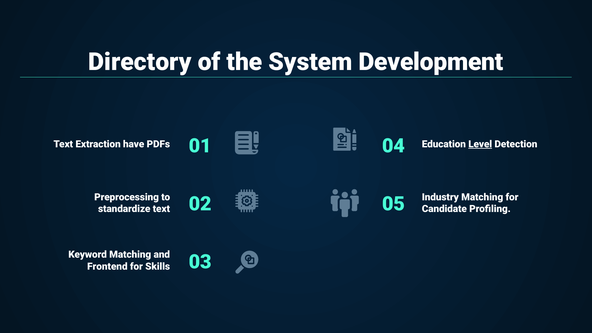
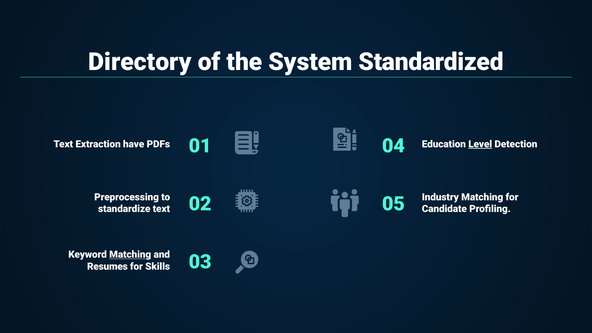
Development: Development -> Standardized
Matching at (130, 255) underline: none -> present
Frontend: Frontend -> Resumes
